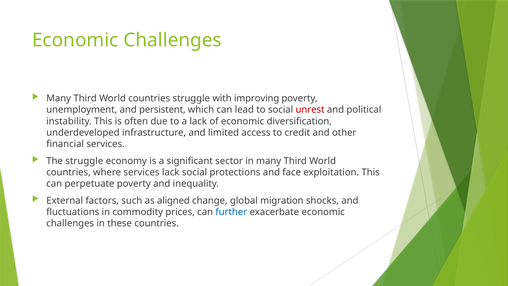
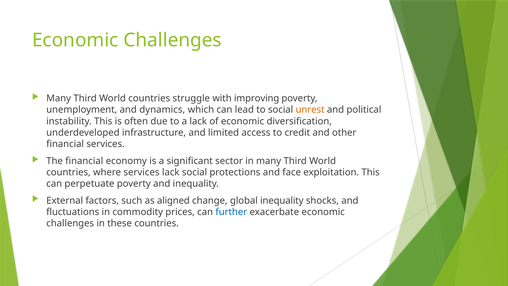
persistent: persistent -> dynamics
unrest colour: red -> orange
The struggle: struggle -> financial
global migration: migration -> inequality
